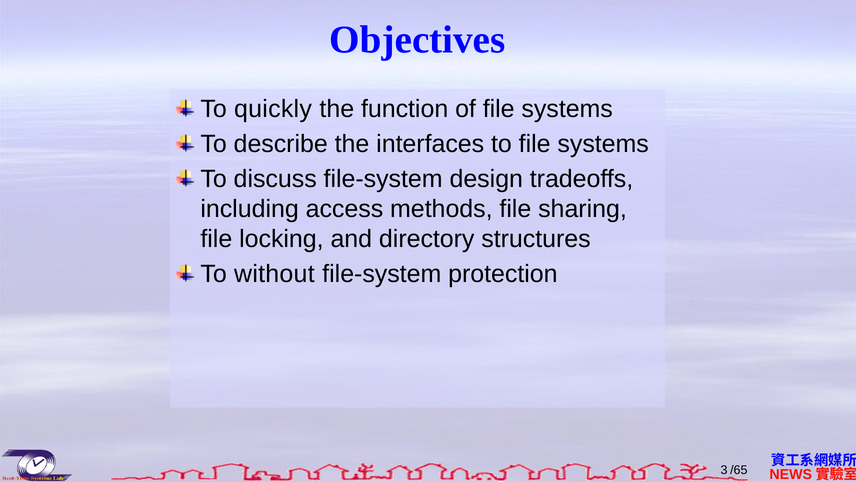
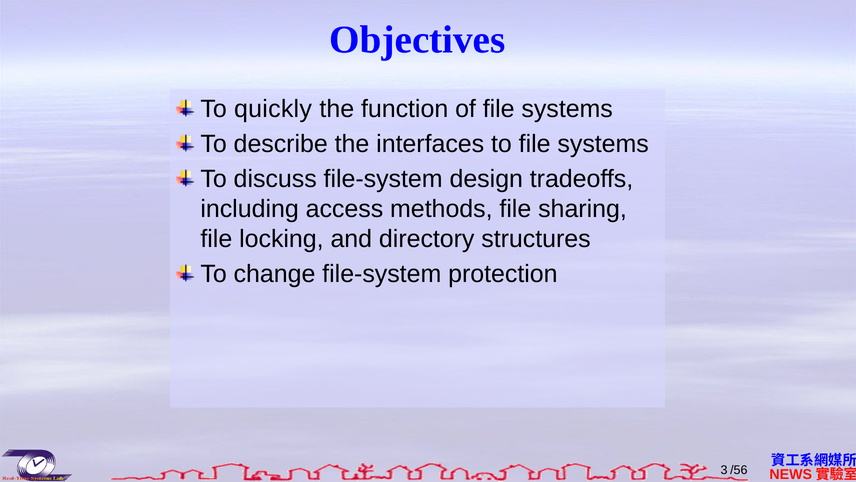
without: without -> change
/65: /65 -> /56
